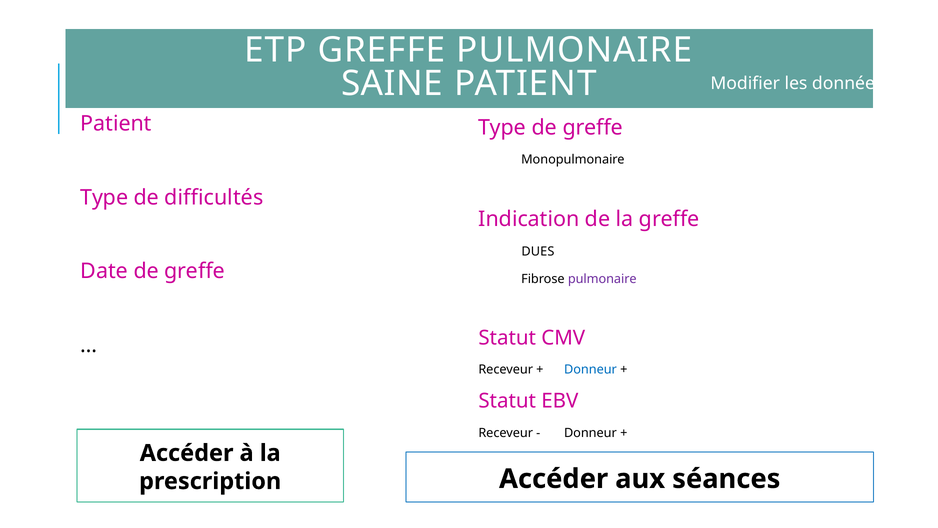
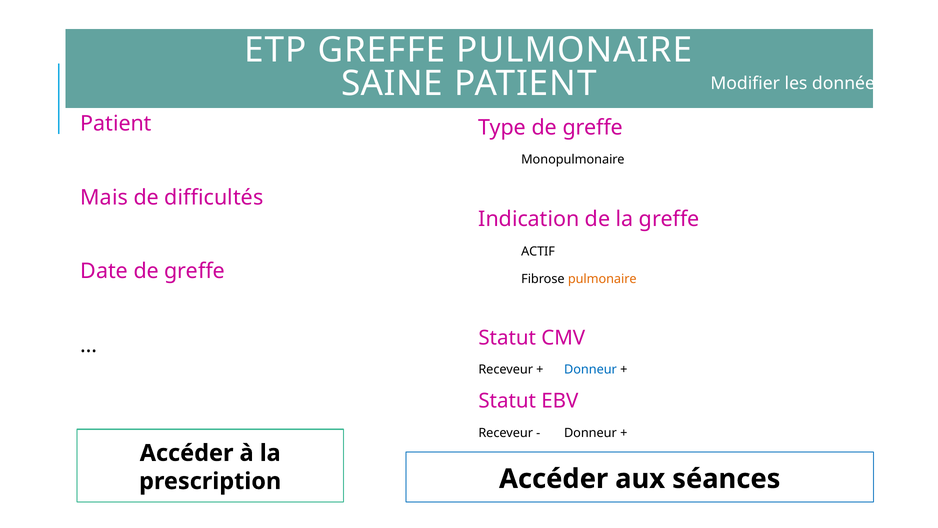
Type at (104, 197): Type -> Mais
DUES: DUES -> ACTIF
pulmonaire at (602, 279) colour: purple -> orange
